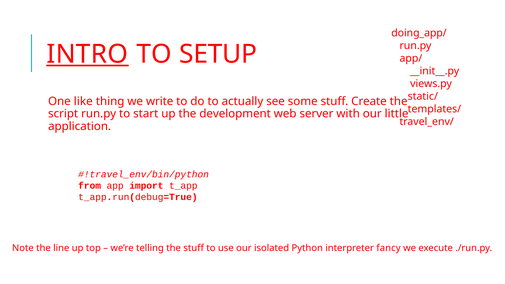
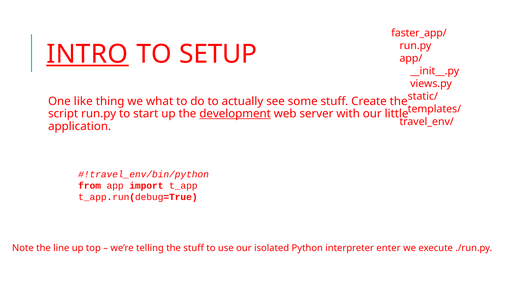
doing_app/: doing_app/ -> faster_app/
write: write -> what
development underline: none -> present
fancy: fancy -> enter
